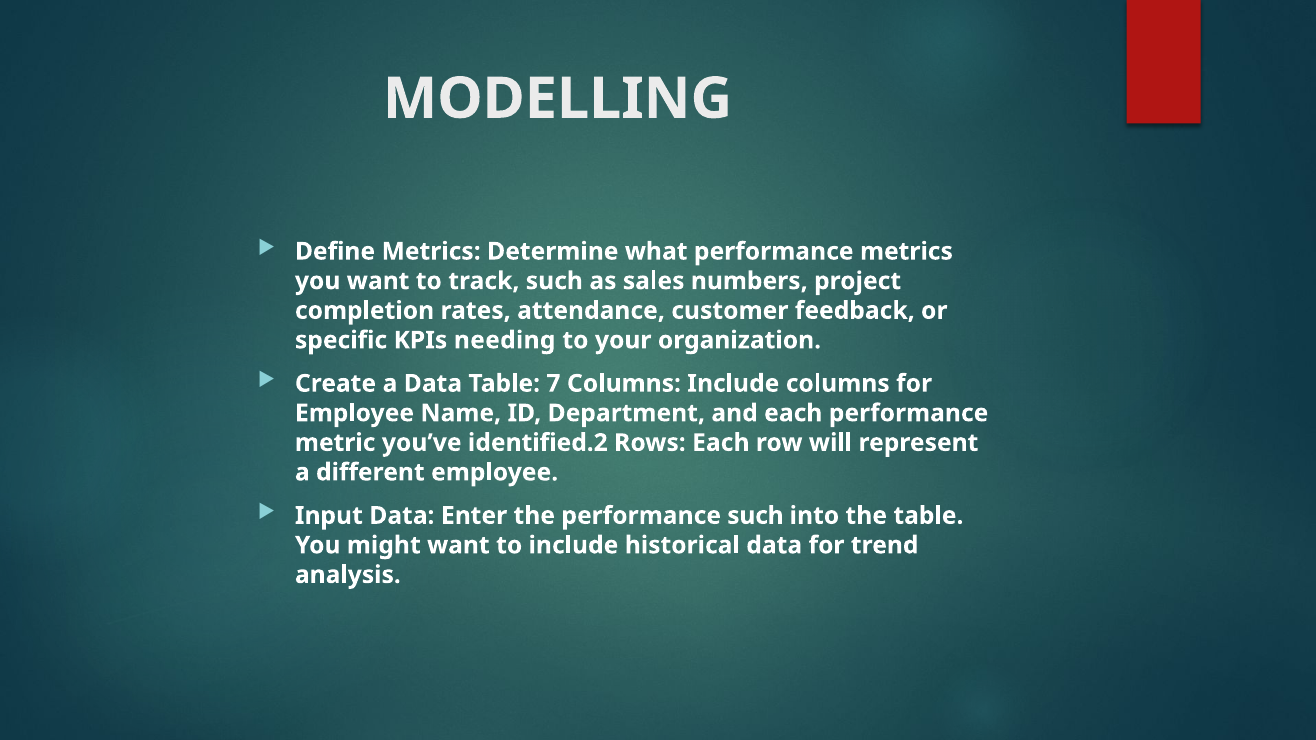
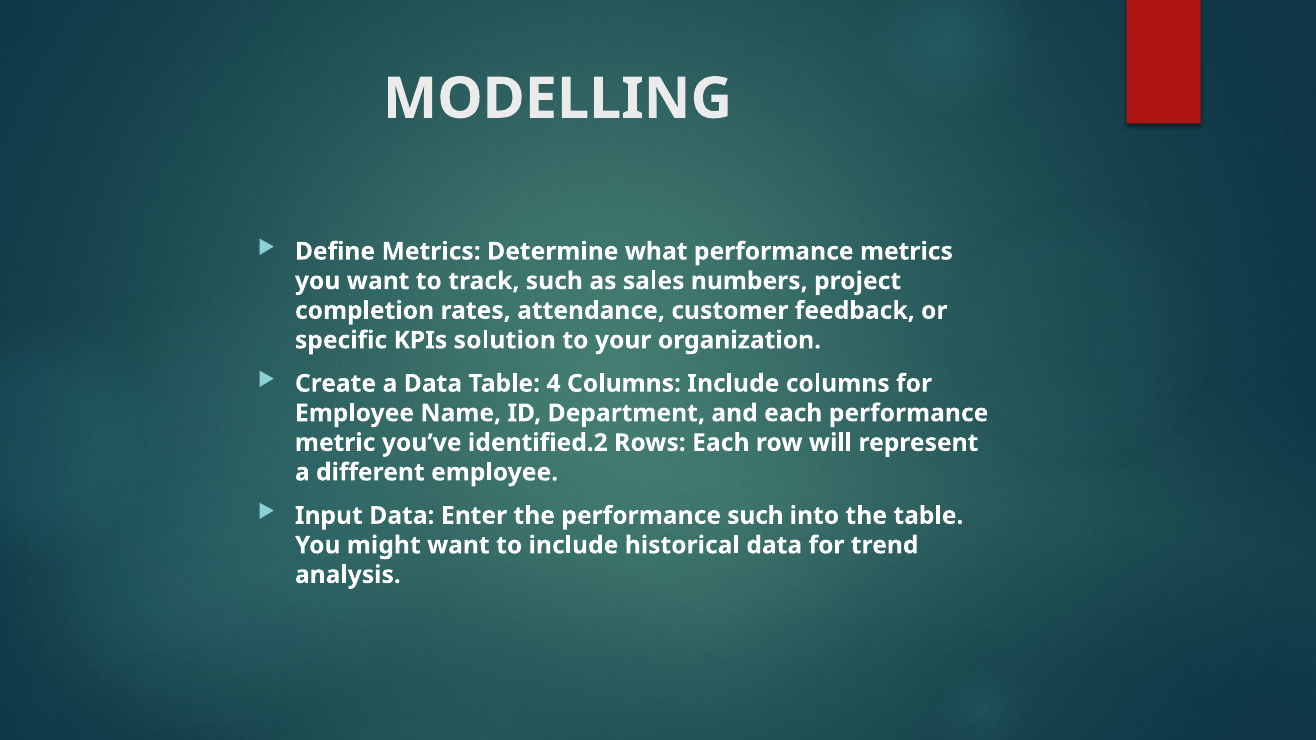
needing: needing -> solution
7: 7 -> 4
